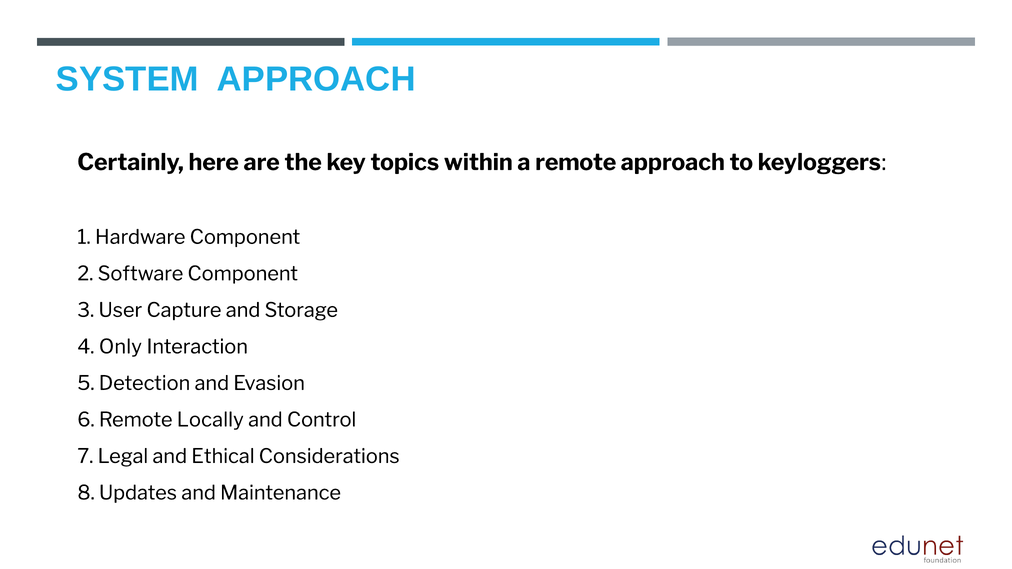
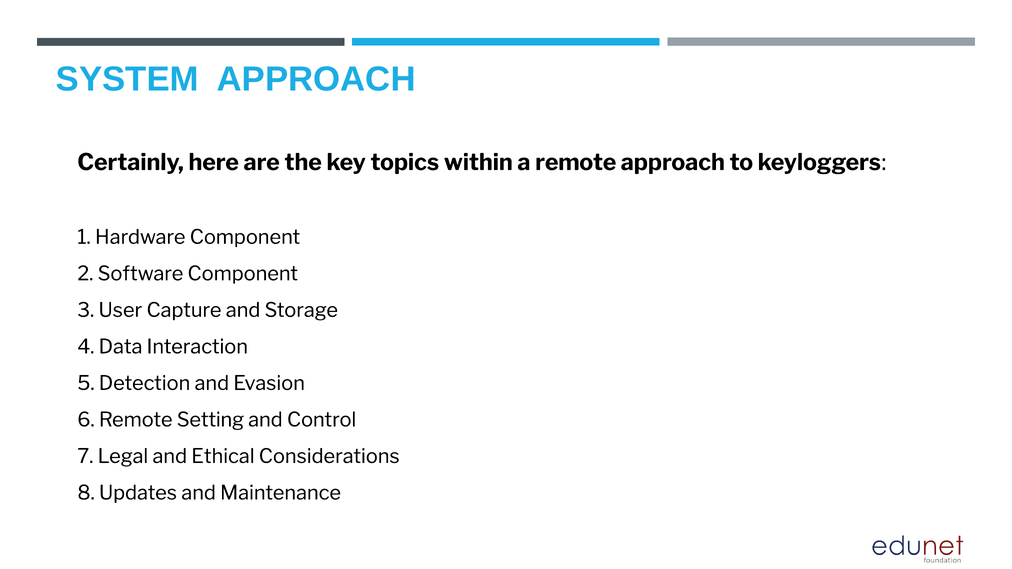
Only: Only -> Data
Locally: Locally -> Setting
